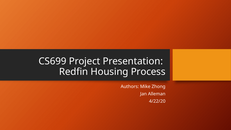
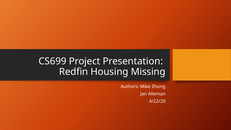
Process: Process -> Missing
